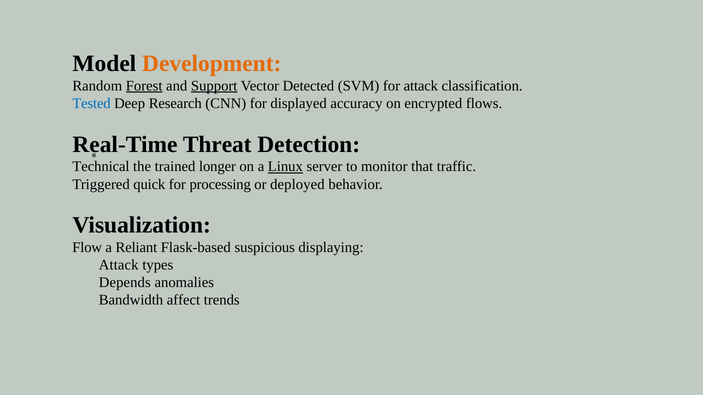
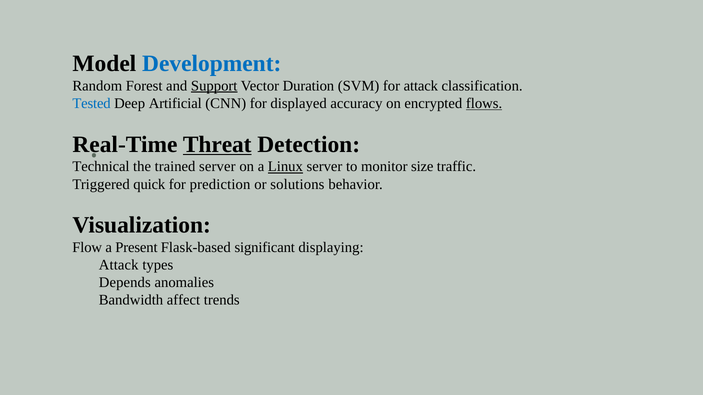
Development colour: orange -> blue
Forest underline: present -> none
Detected: Detected -> Duration
Research: Research -> Artificial
flows underline: none -> present
Threat underline: none -> present
trained longer: longer -> server
that: that -> size
processing: processing -> prediction
deployed: deployed -> solutions
Reliant: Reliant -> Present
suspicious: suspicious -> significant
